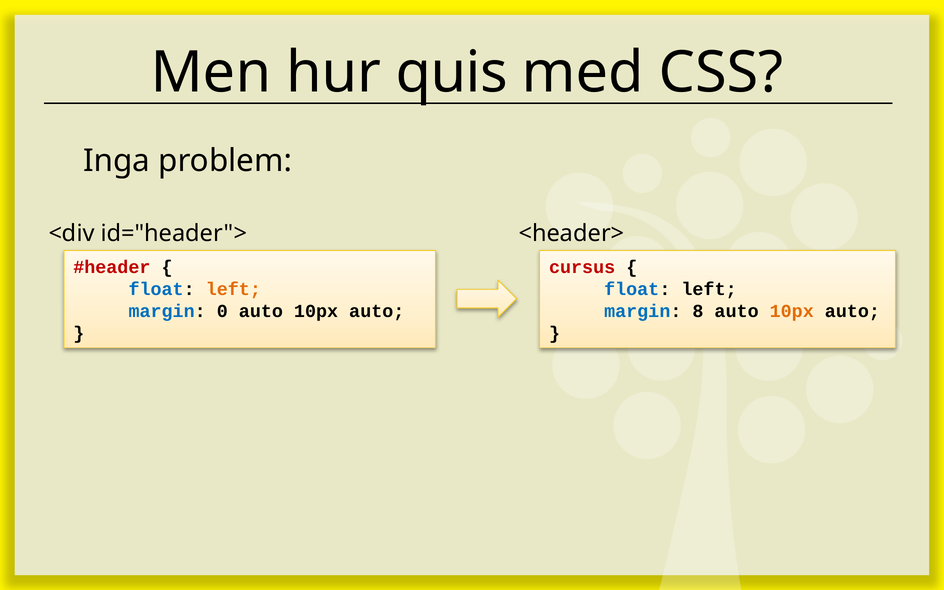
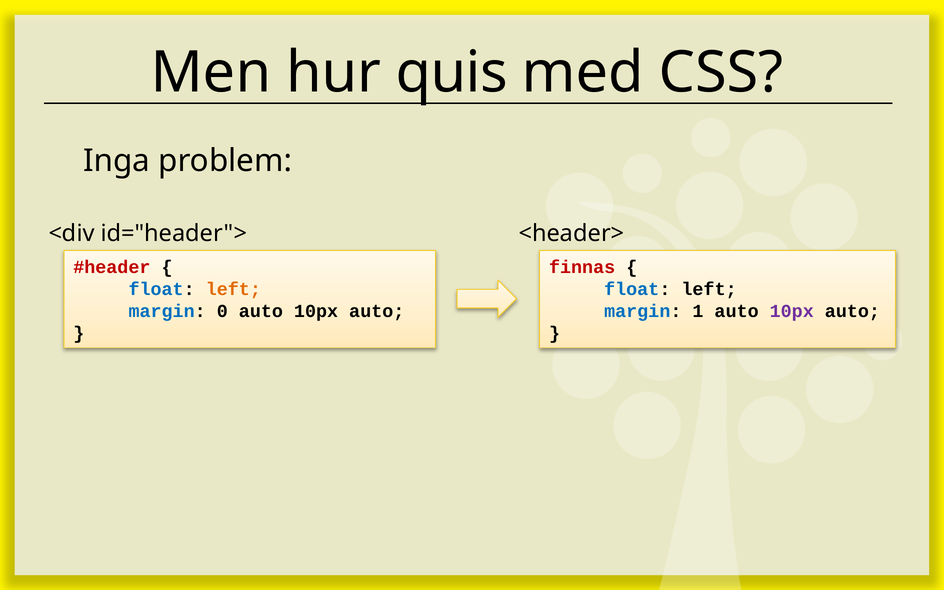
cursus: cursus -> finnas
8: 8 -> 1
10px at (792, 311) colour: orange -> purple
